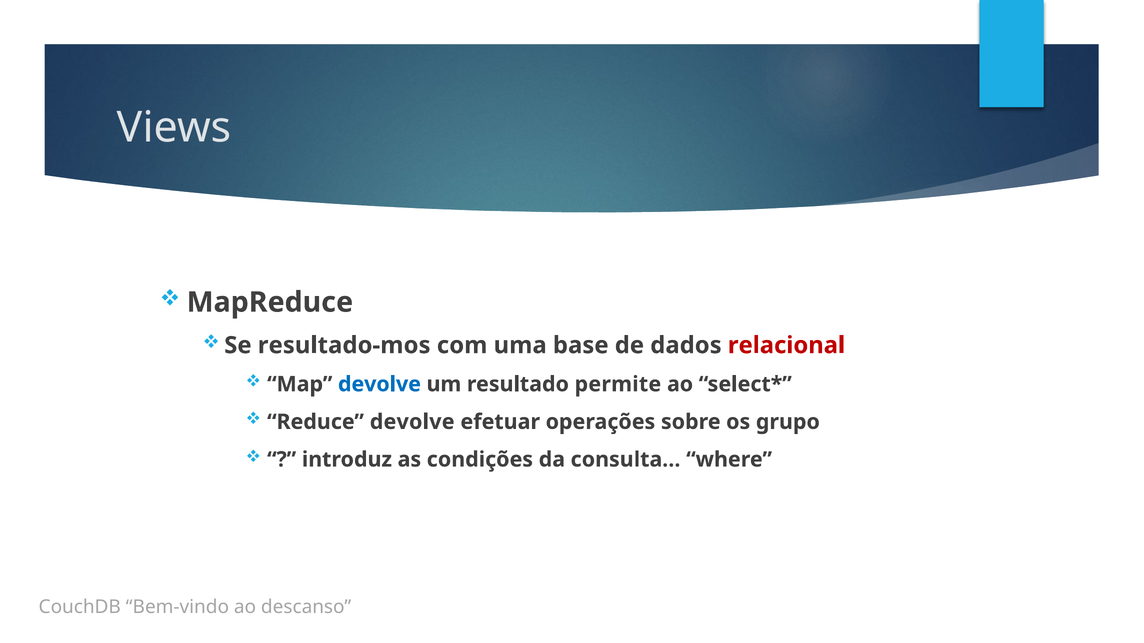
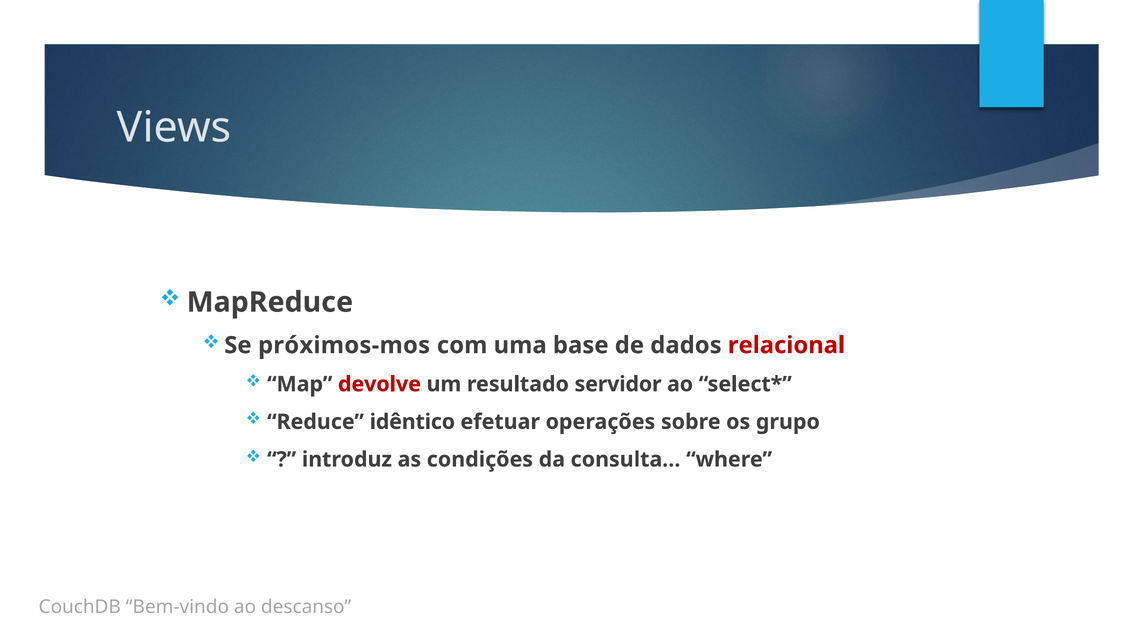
resultado-mos: resultado-mos -> próximos-mos
devolve at (379, 385) colour: blue -> red
permite: permite -> servidor
Reduce devolve: devolve -> idêntico
